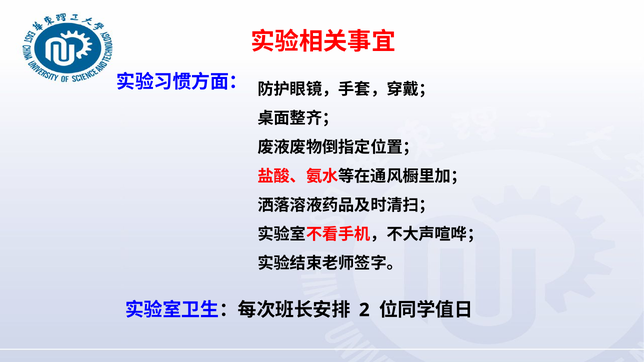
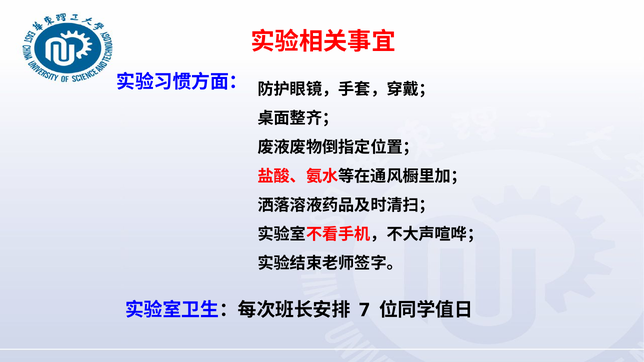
2: 2 -> 7
